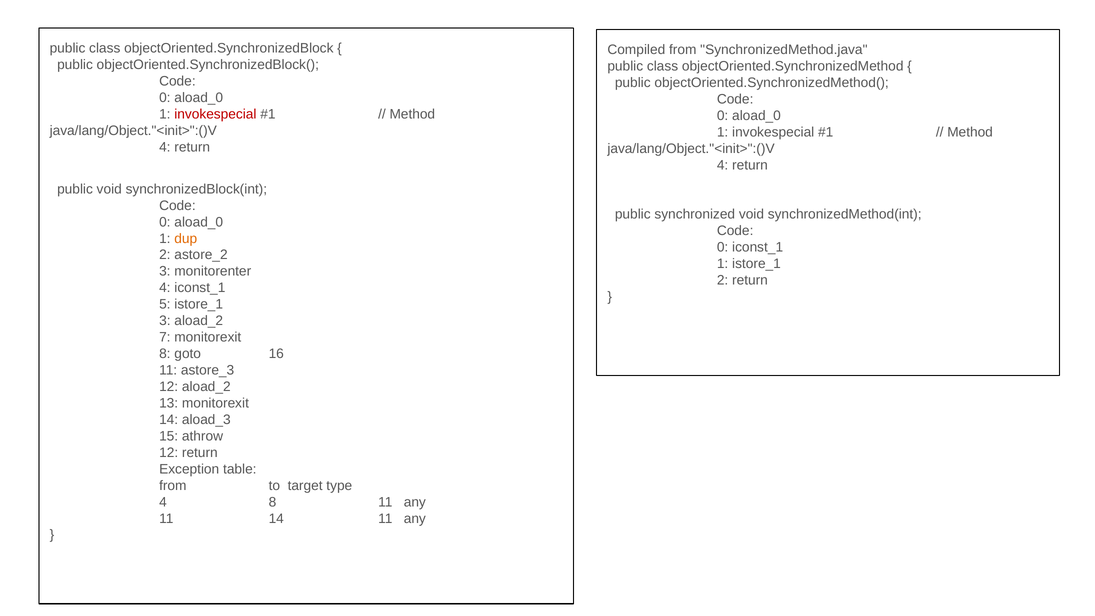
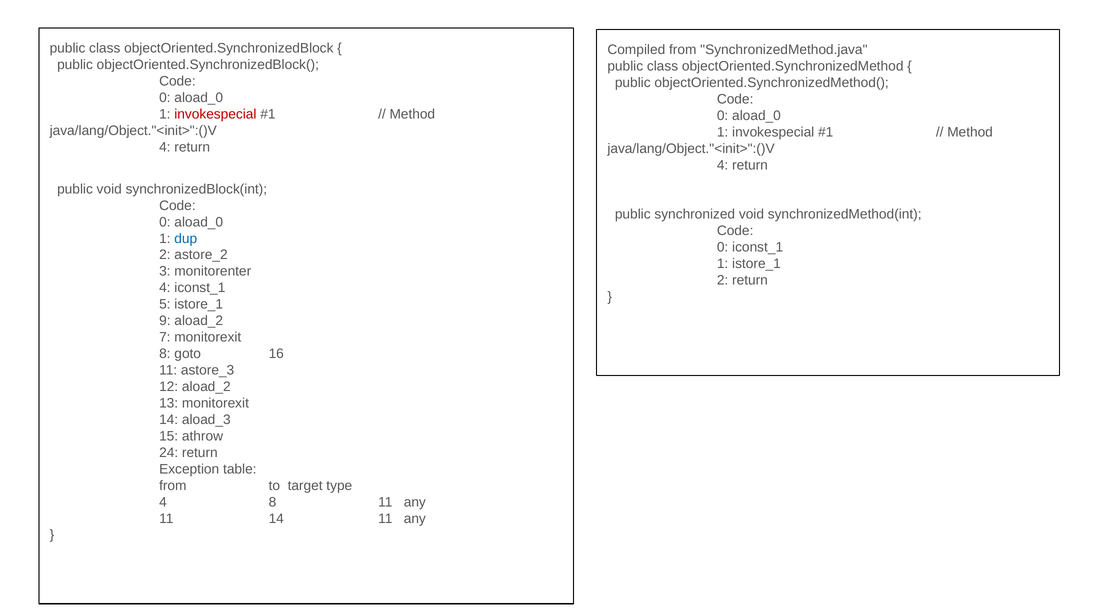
dup colour: orange -> blue
3 at (165, 321): 3 -> 9
12 at (169, 453): 12 -> 24
